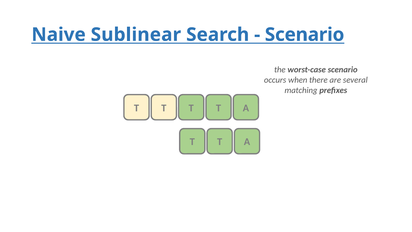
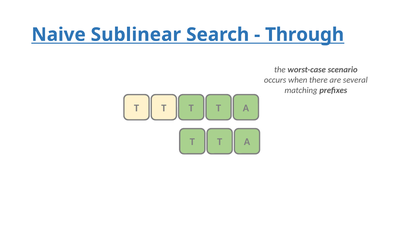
Scenario at (305, 35): Scenario -> Through
